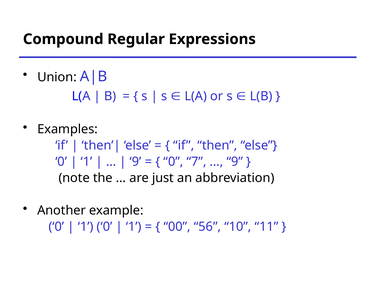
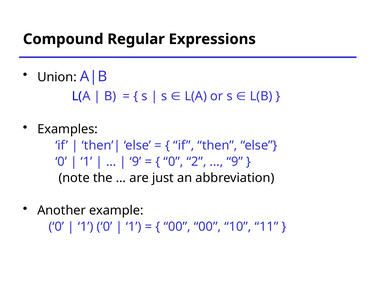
7: 7 -> 2
00 56: 56 -> 00
